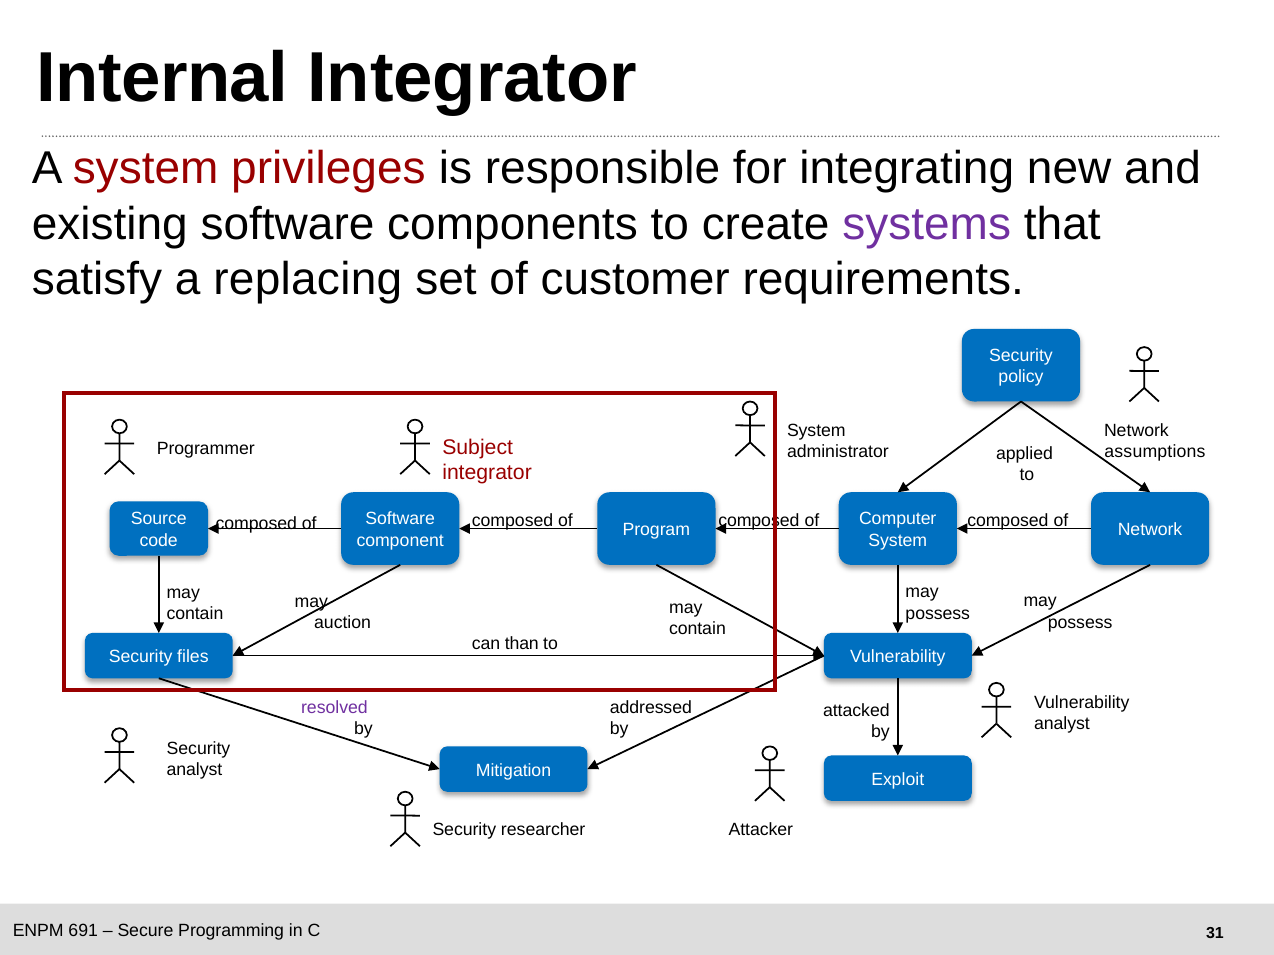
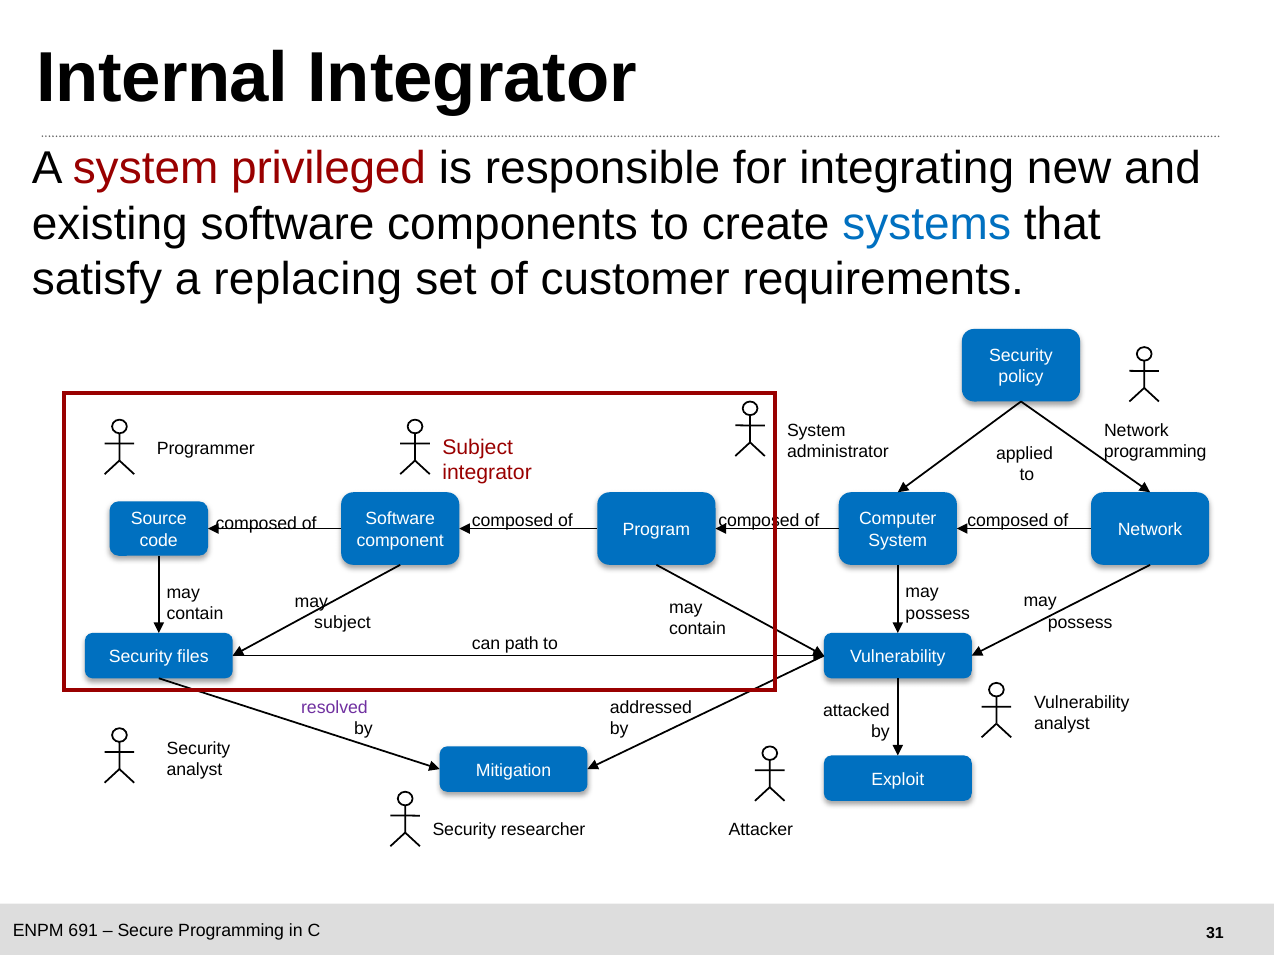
privileges: privileges -> privileged
systems colour: purple -> blue
assumptions at (1155, 452): assumptions -> programming
auction at (343, 623): auction -> subject
than: than -> path
